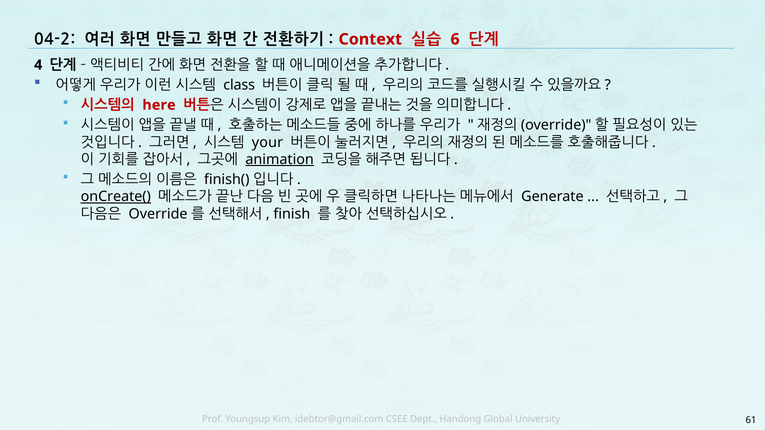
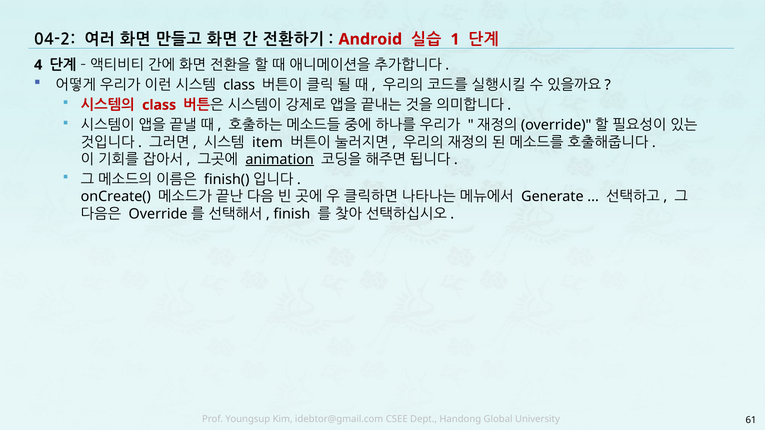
Context: Context -> Android
6: 6 -> 1
here at (159, 105): here -> class
your: your -> item
onCreate( underline: present -> none
